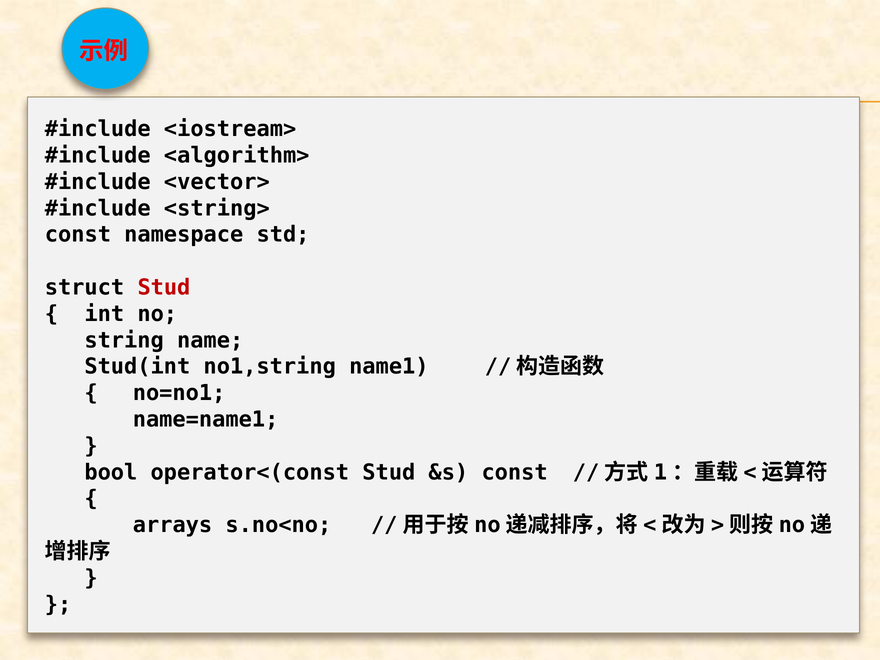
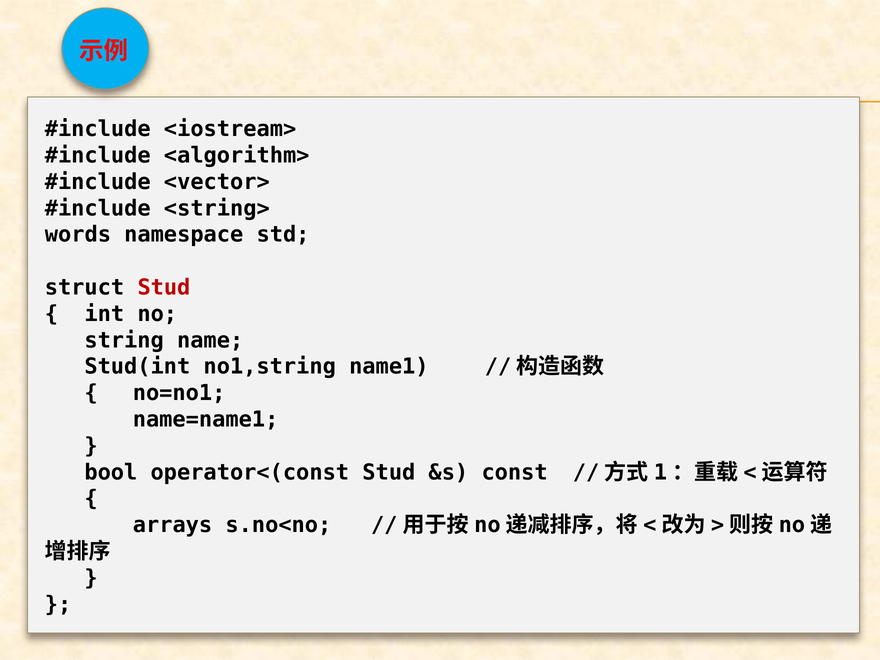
const at (78, 235): const -> words
